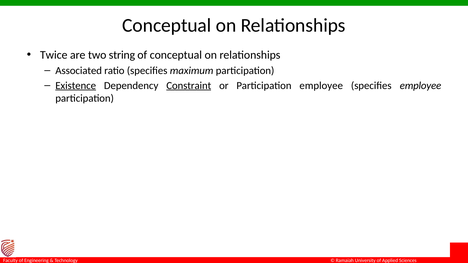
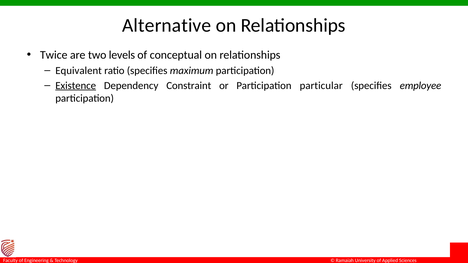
Conceptual at (167, 25): Conceptual -> Alternative
string: string -> levels
Associated: Associated -> Equivalent
Constraint underline: present -> none
Participation employee: employee -> particular
